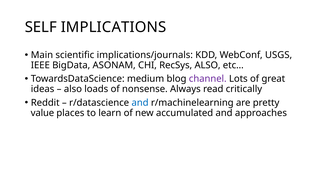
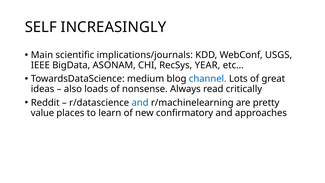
IMPLICATIONS: IMPLICATIONS -> INCREASINGLY
RecSys ALSO: ALSO -> YEAR
channel colour: purple -> blue
accumulated: accumulated -> confirmatory
